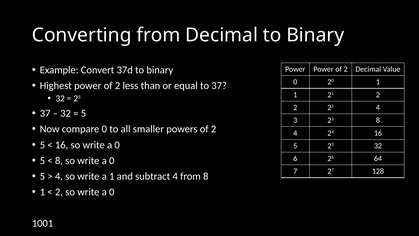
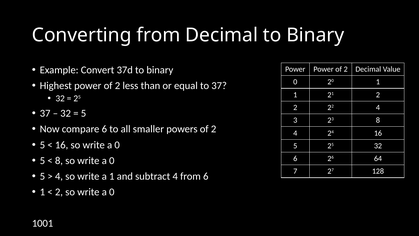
compare 0: 0 -> 6
from 8: 8 -> 6
